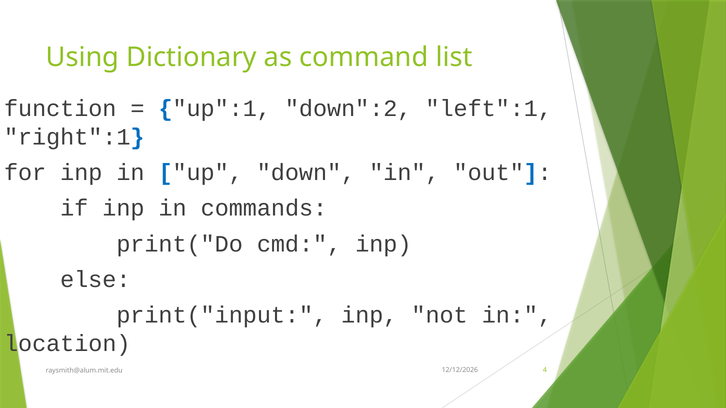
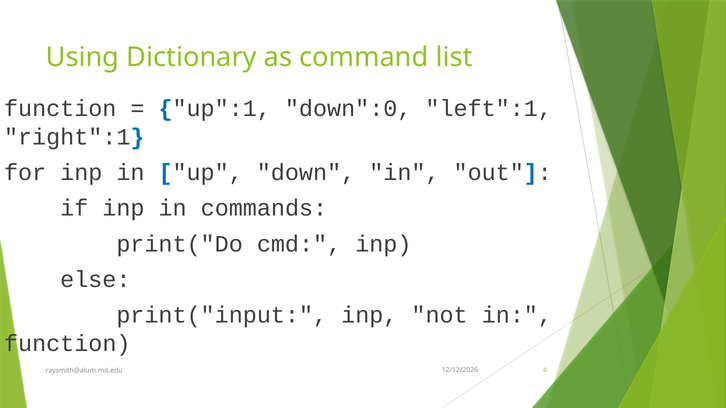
down":2: down":2 -> down":0
location at (67, 344): location -> function
